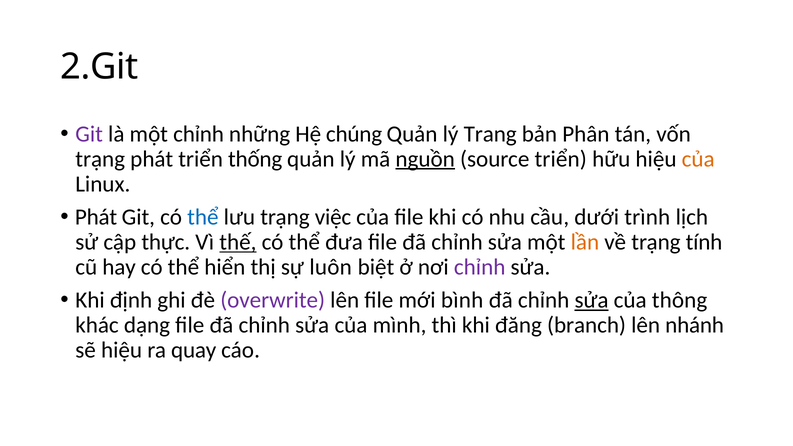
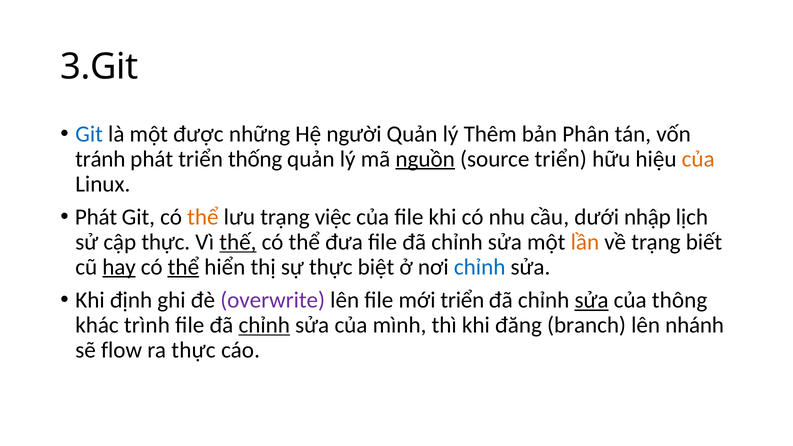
2.Git: 2.Git -> 3.Git
Git at (89, 134) colour: purple -> blue
một chỉnh: chỉnh -> được
chúng: chúng -> người
Trang: Trang -> Thêm
trạng at (100, 159): trạng -> tránh
thể at (203, 217) colour: blue -> orange
trình: trình -> nhập
tính: tính -> biết
hay underline: none -> present
thể at (183, 267) underline: none -> present
sự luôn: luôn -> thực
chỉnh at (480, 267) colour: purple -> blue
mới bình: bình -> triển
dạng: dạng -> trình
chỉnh at (264, 325) underline: none -> present
sẽ hiệu: hiệu -> flow
ra quay: quay -> thực
